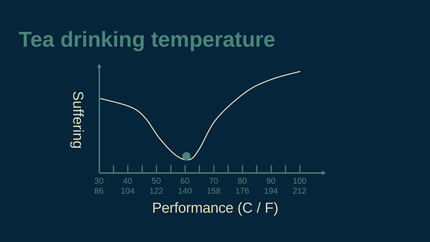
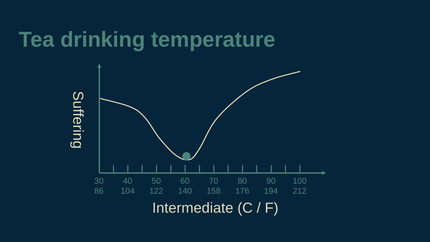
Performance: Performance -> Intermediate
